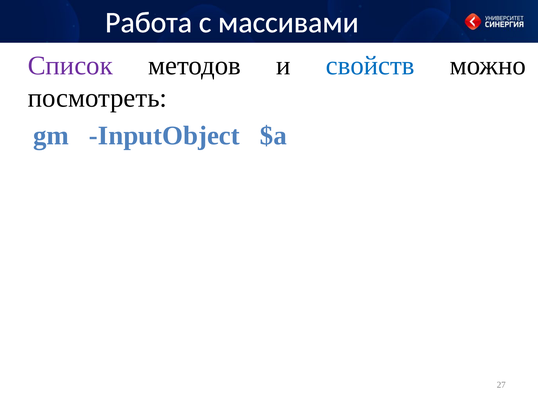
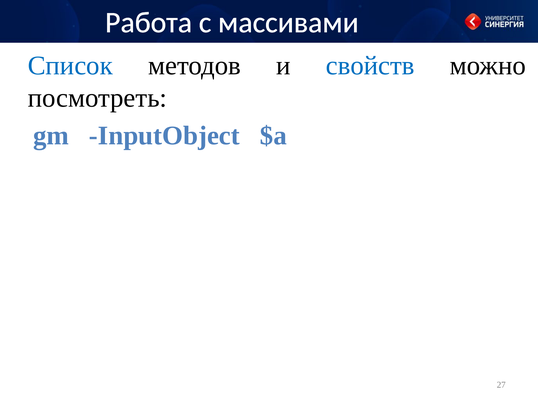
Список colour: purple -> blue
